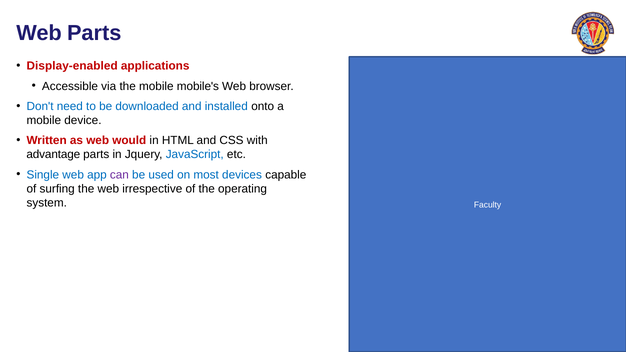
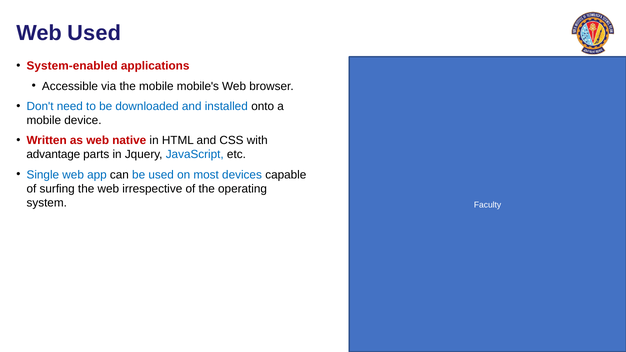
Web Parts: Parts -> Used
Display-enabled: Display-enabled -> System-enabled
would: would -> native
can colour: purple -> black
